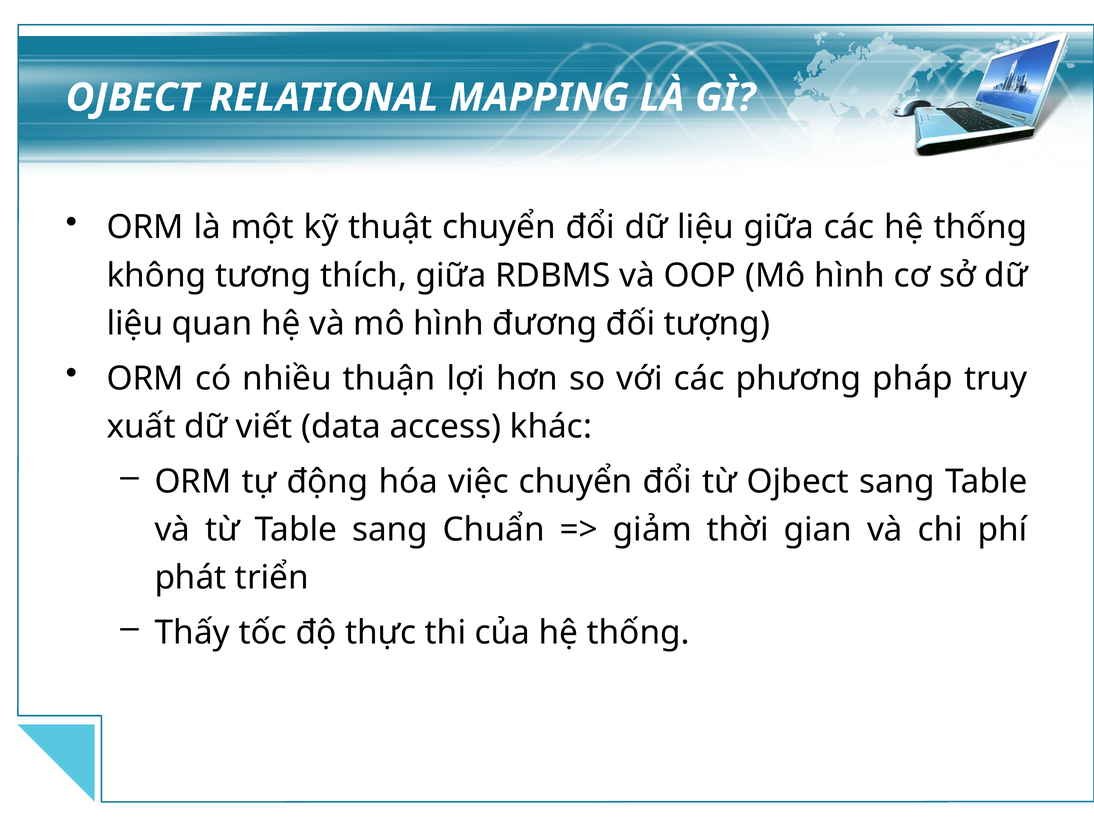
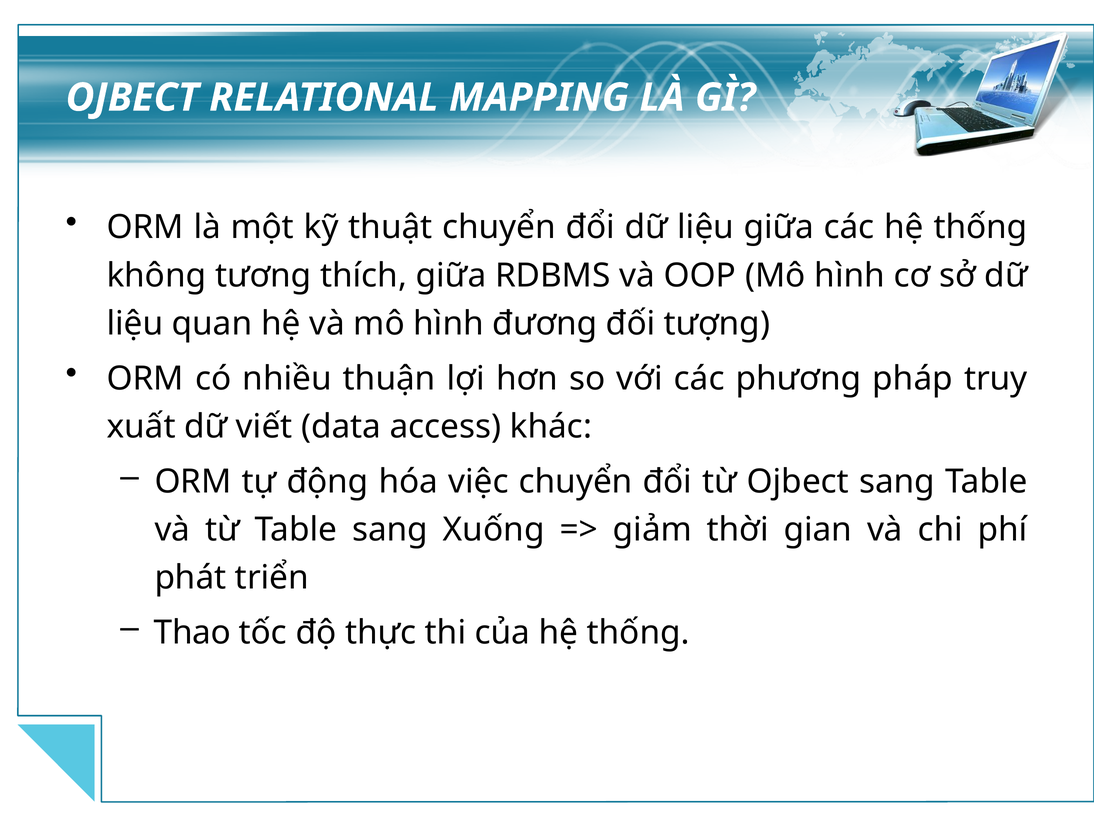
Chuẩn: Chuẩn -> Xuống
Thấy: Thấy -> Thao
